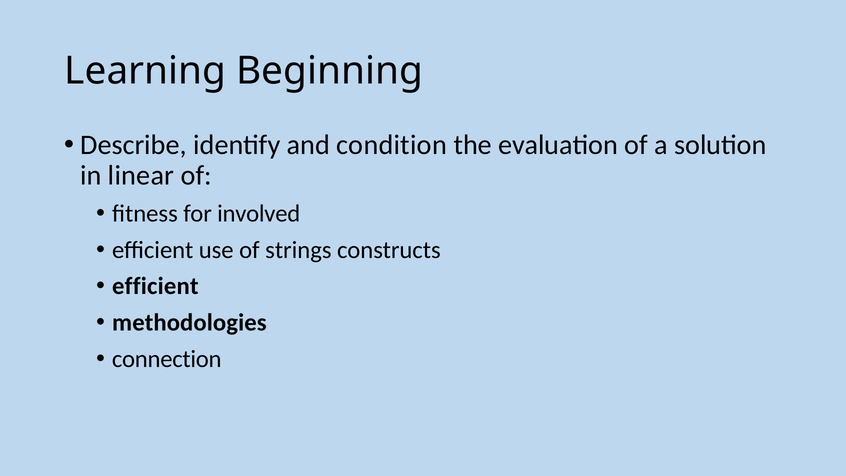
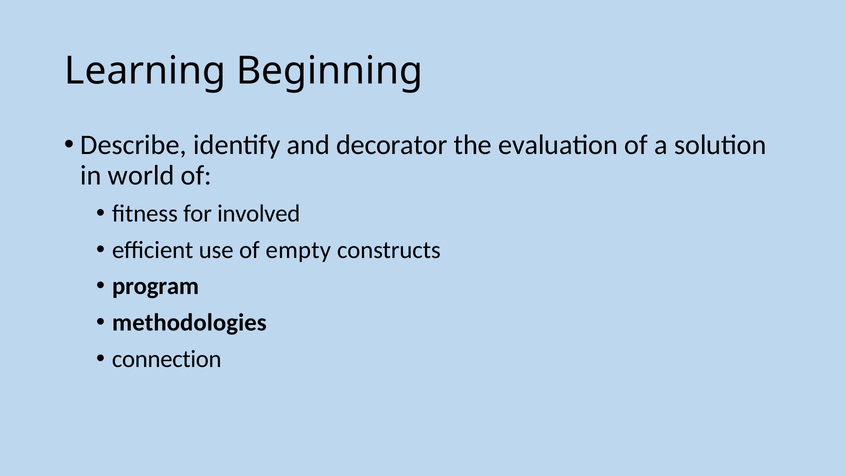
condition: condition -> decorator
linear: linear -> world
strings: strings -> empty
efficient at (155, 286): efficient -> program
